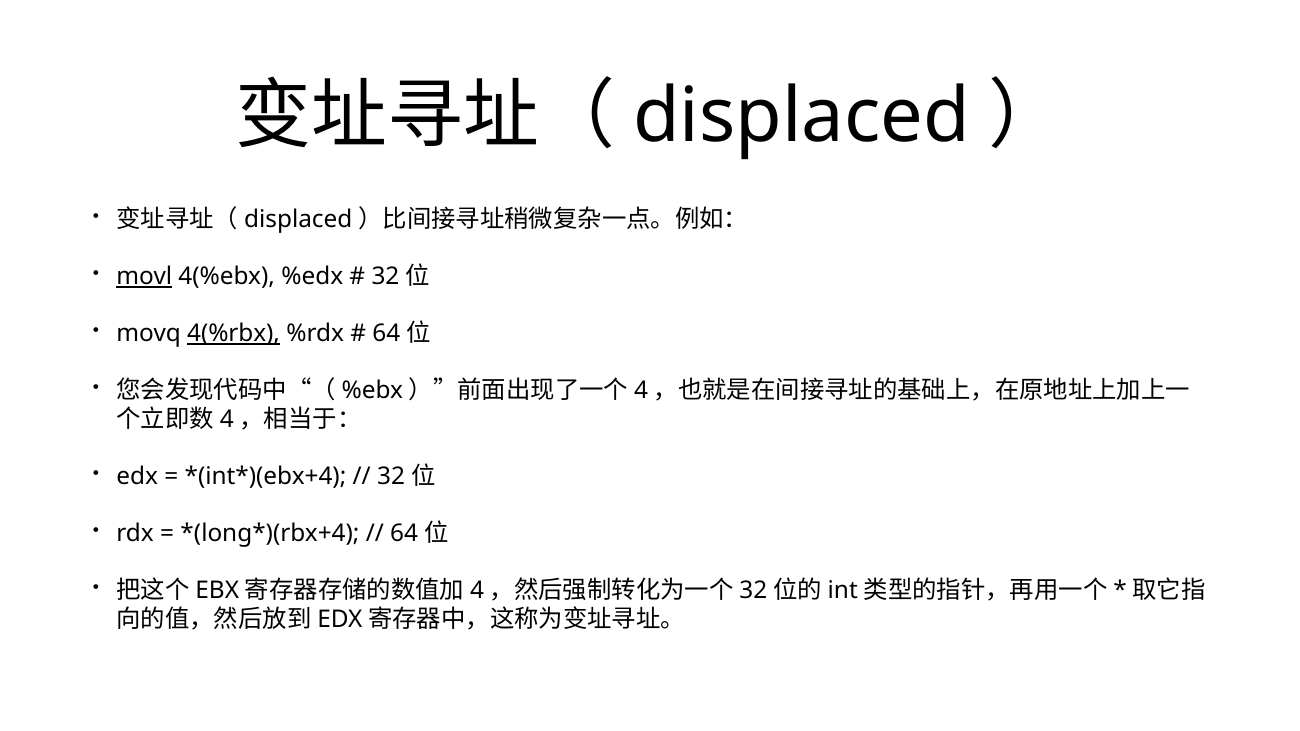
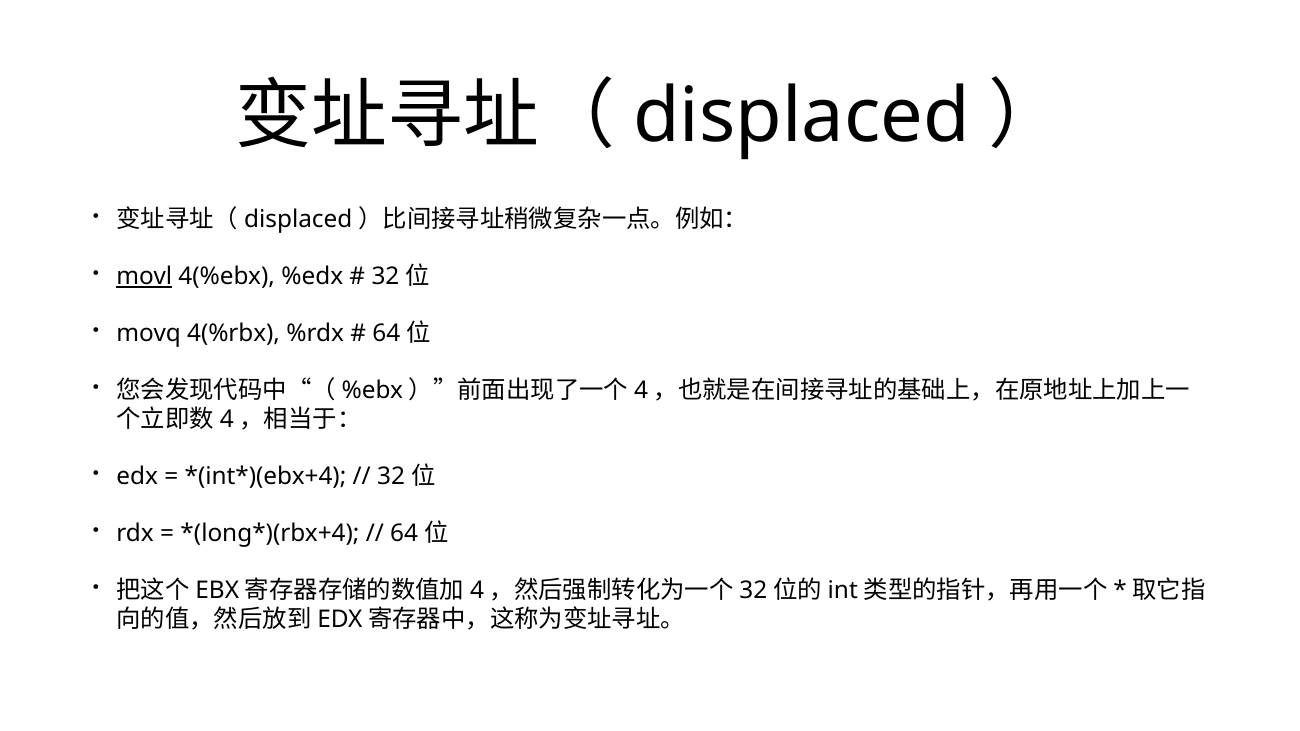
4(%rbx underline: present -> none
